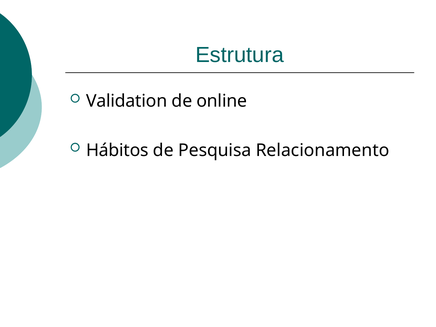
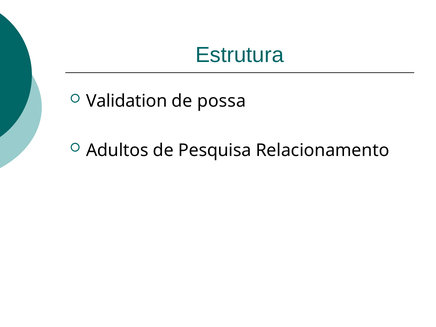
online: online -> possa
Hábitos: Hábitos -> Adultos
